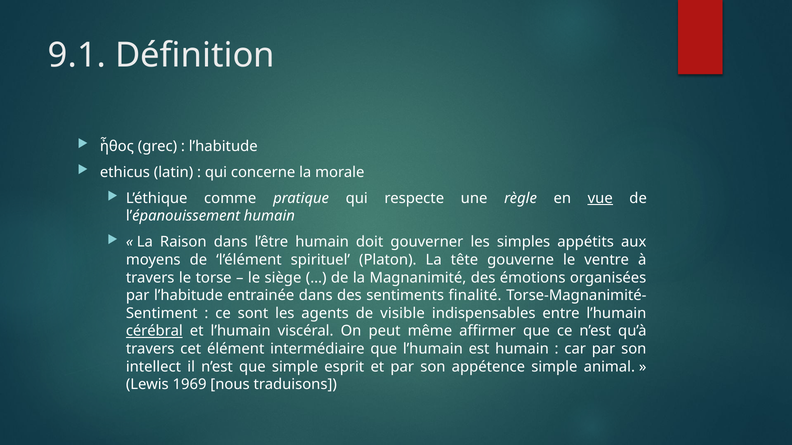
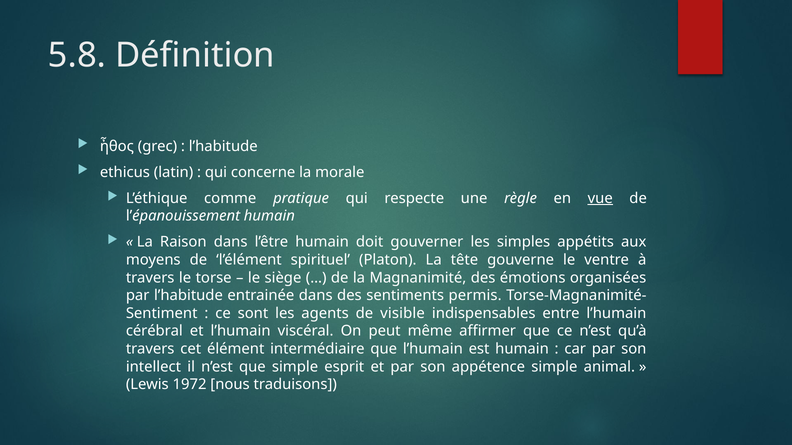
9.1: 9.1 -> 5.8
finalité: finalité -> permis
cérébral underline: present -> none
1969: 1969 -> 1972
